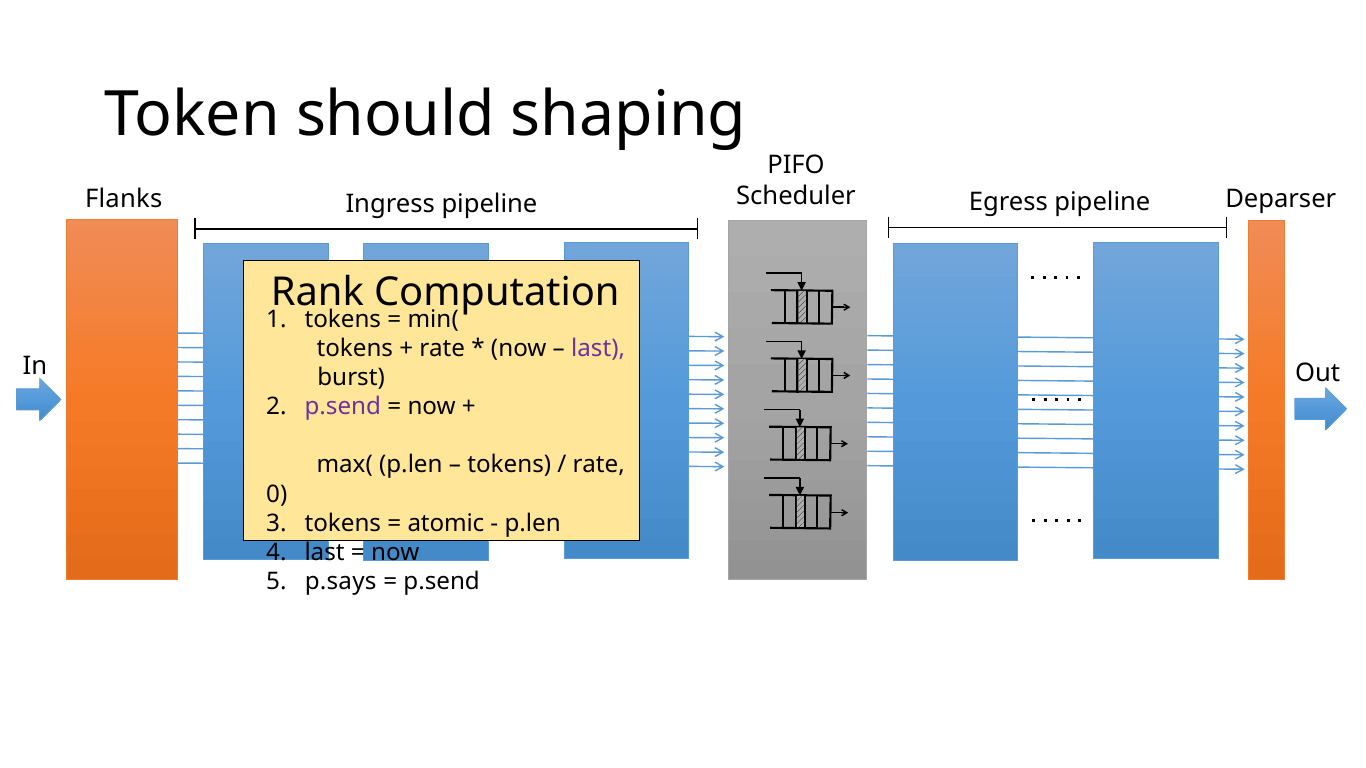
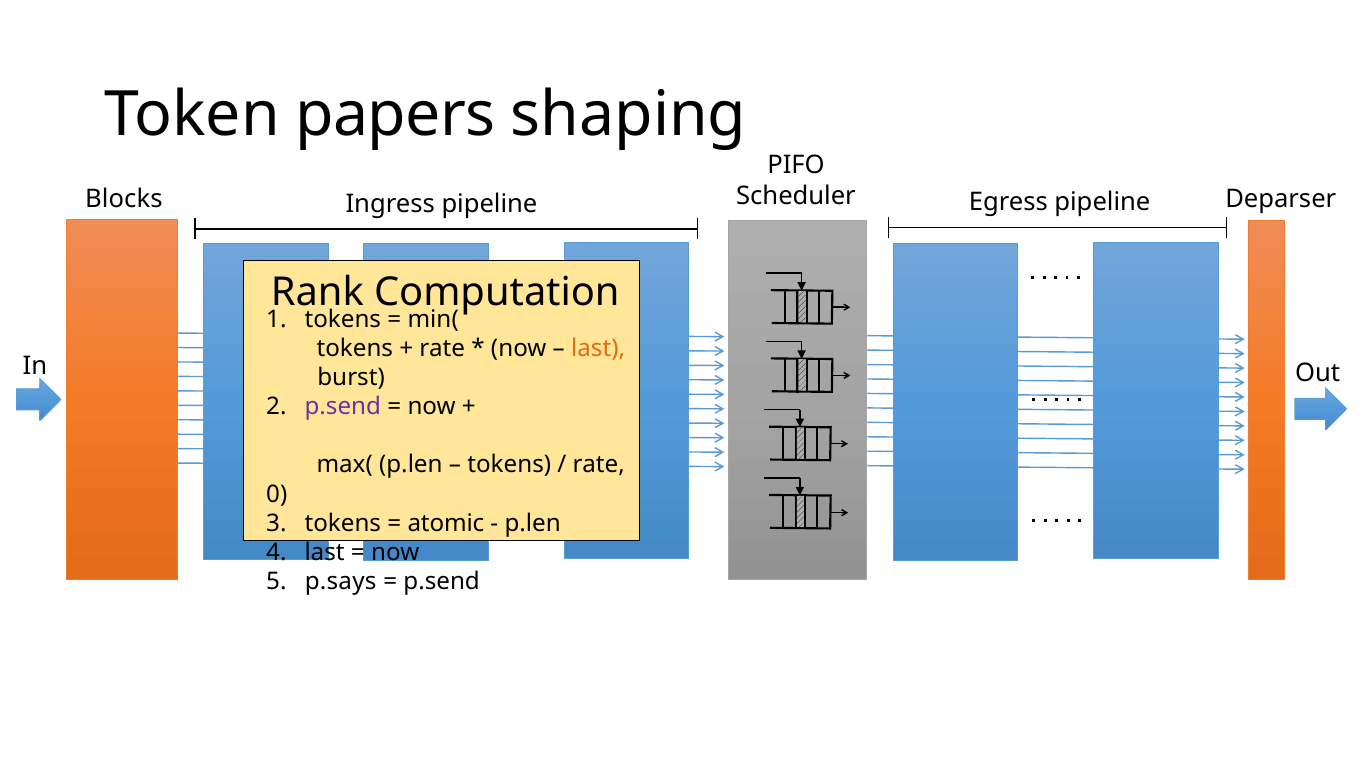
should: should -> papers
Flanks: Flanks -> Blocks
last at (598, 349) colour: purple -> orange
